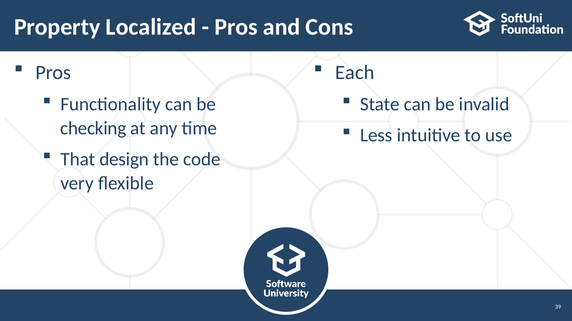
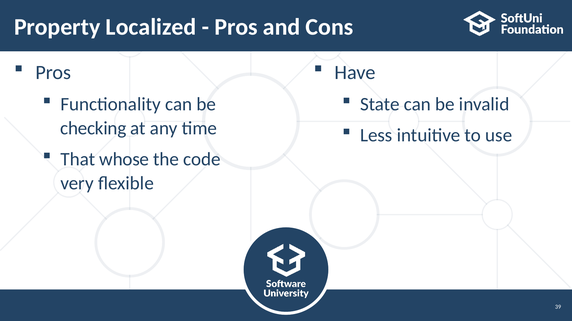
Each: Each -> Have
design: design -> whose
